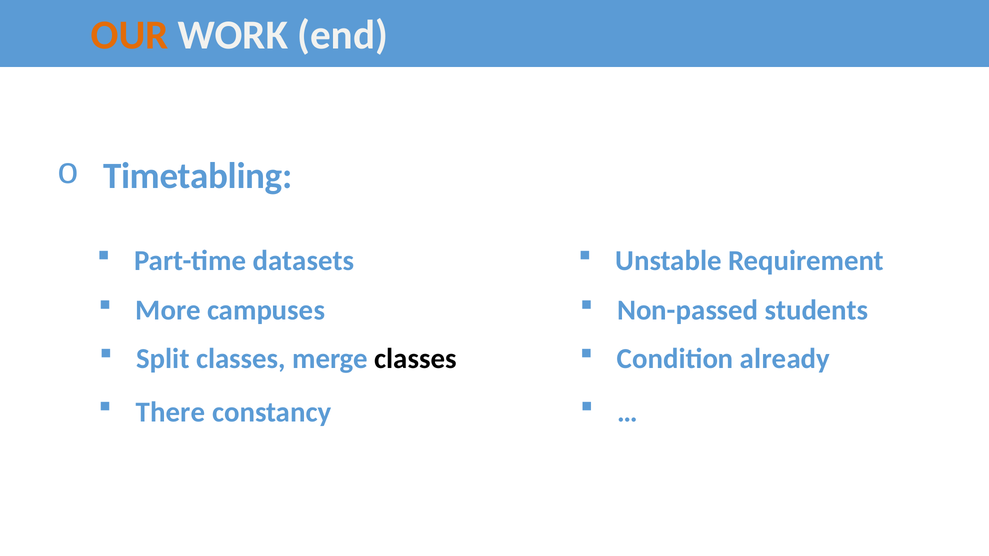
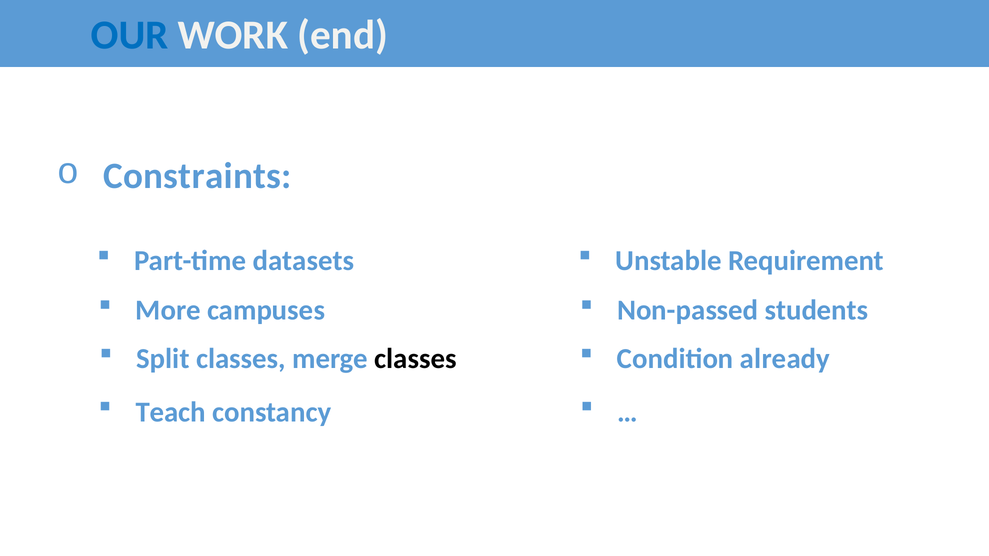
OUR colour: orange -> blue
Timetabling: Timetabling -> Constraints
There: There -> Teach
